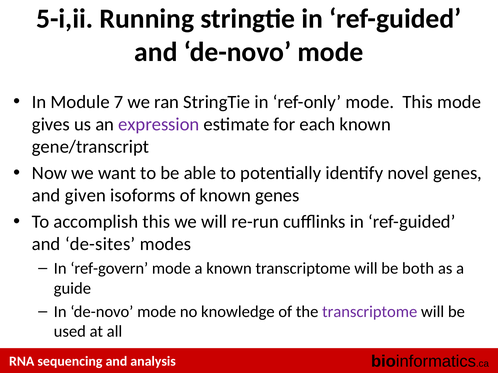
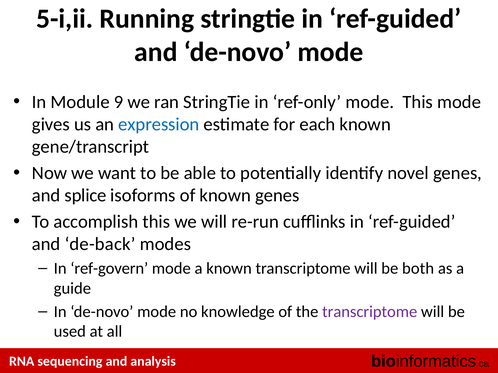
7: 7 -> 9
expression colour: purple -> blue
given: given -> splice
de-sites: de-sites -> de-back
